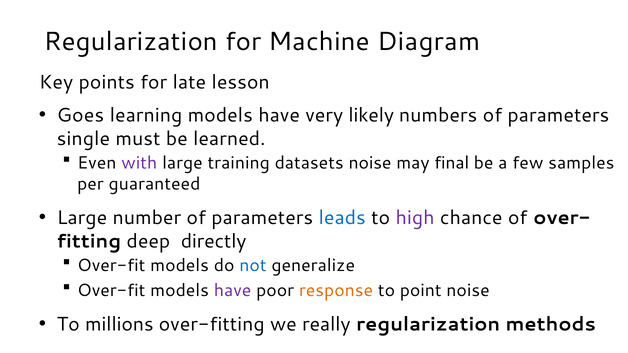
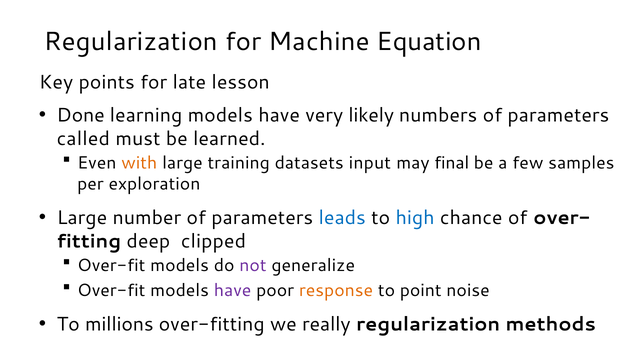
Diagram: Diagram -> Equation
Goes: Goes -> Done
single: single -> called
with colour: purple -> orange
datasets noise: noise -> input
guaranteed: guaranteed -> exploration
high colour: purple -> blue
directly: directly -> clipped
not colour: blue -> purple
